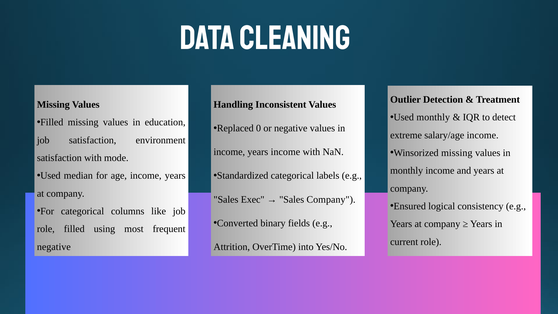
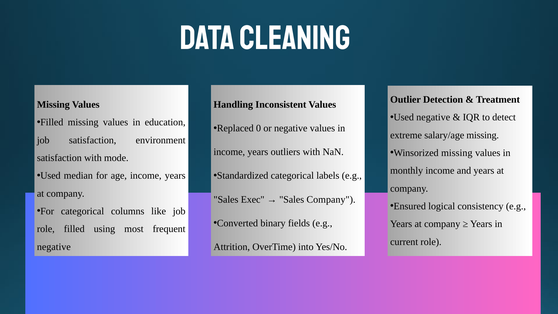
Used monthly: monthly -> negative
salary/age income: income -> missing
years income: income -> outliers
